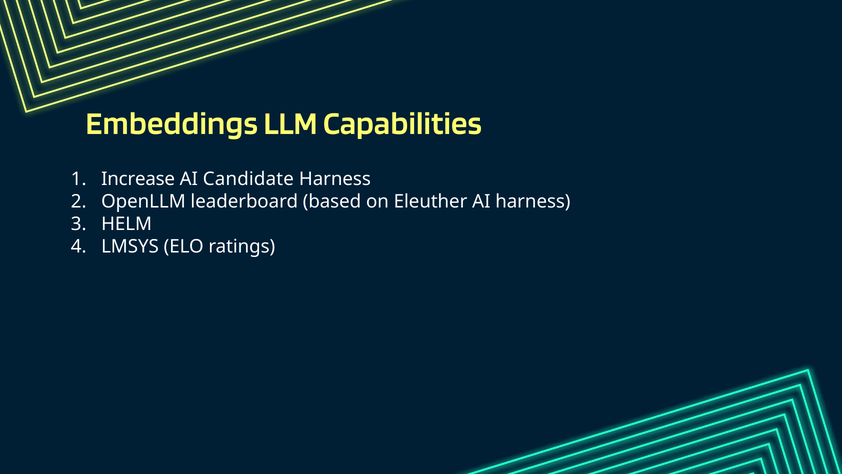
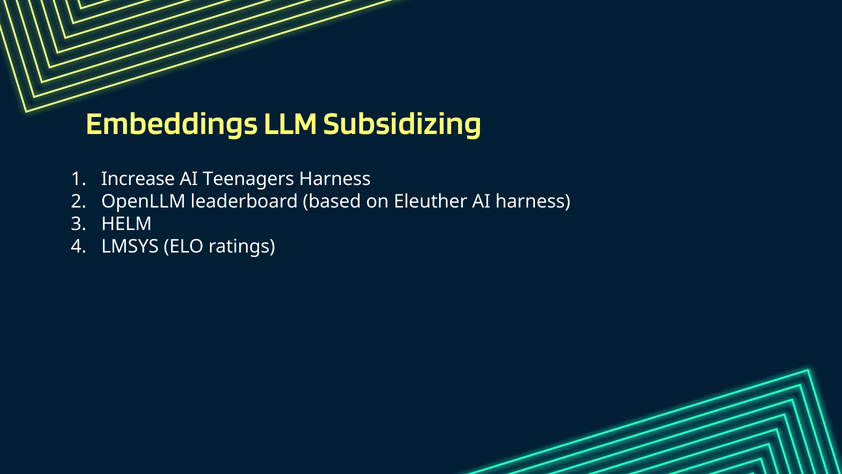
Capabilities: Capabilities -> Subsidizing
Candidate: Candidate -> Teenagers
